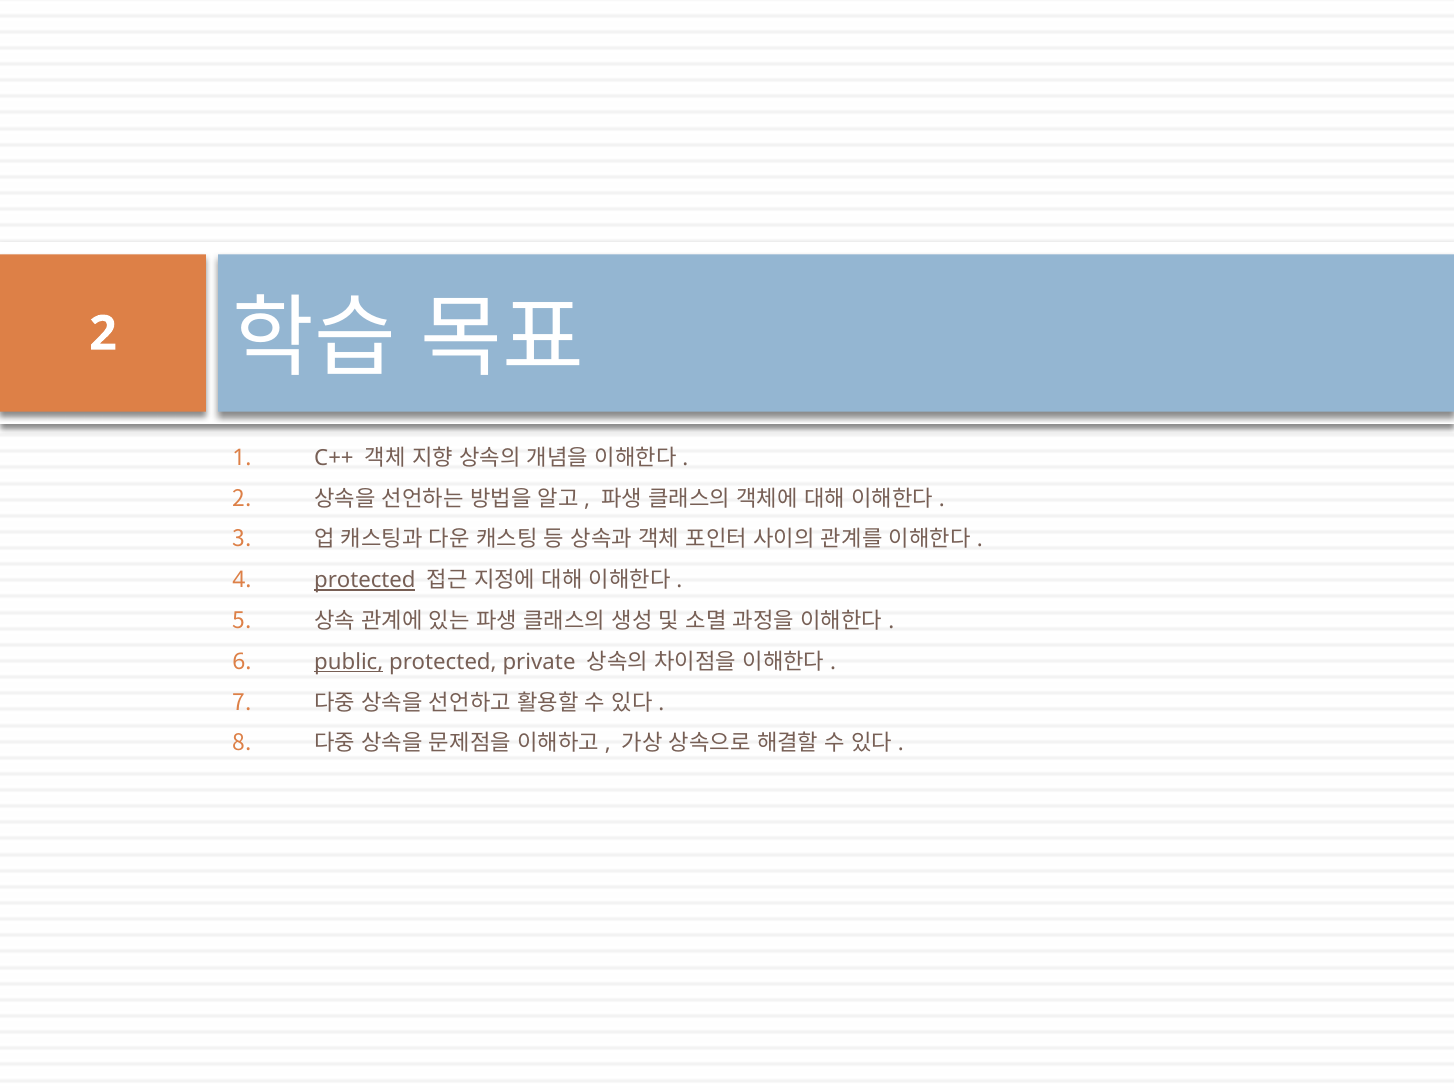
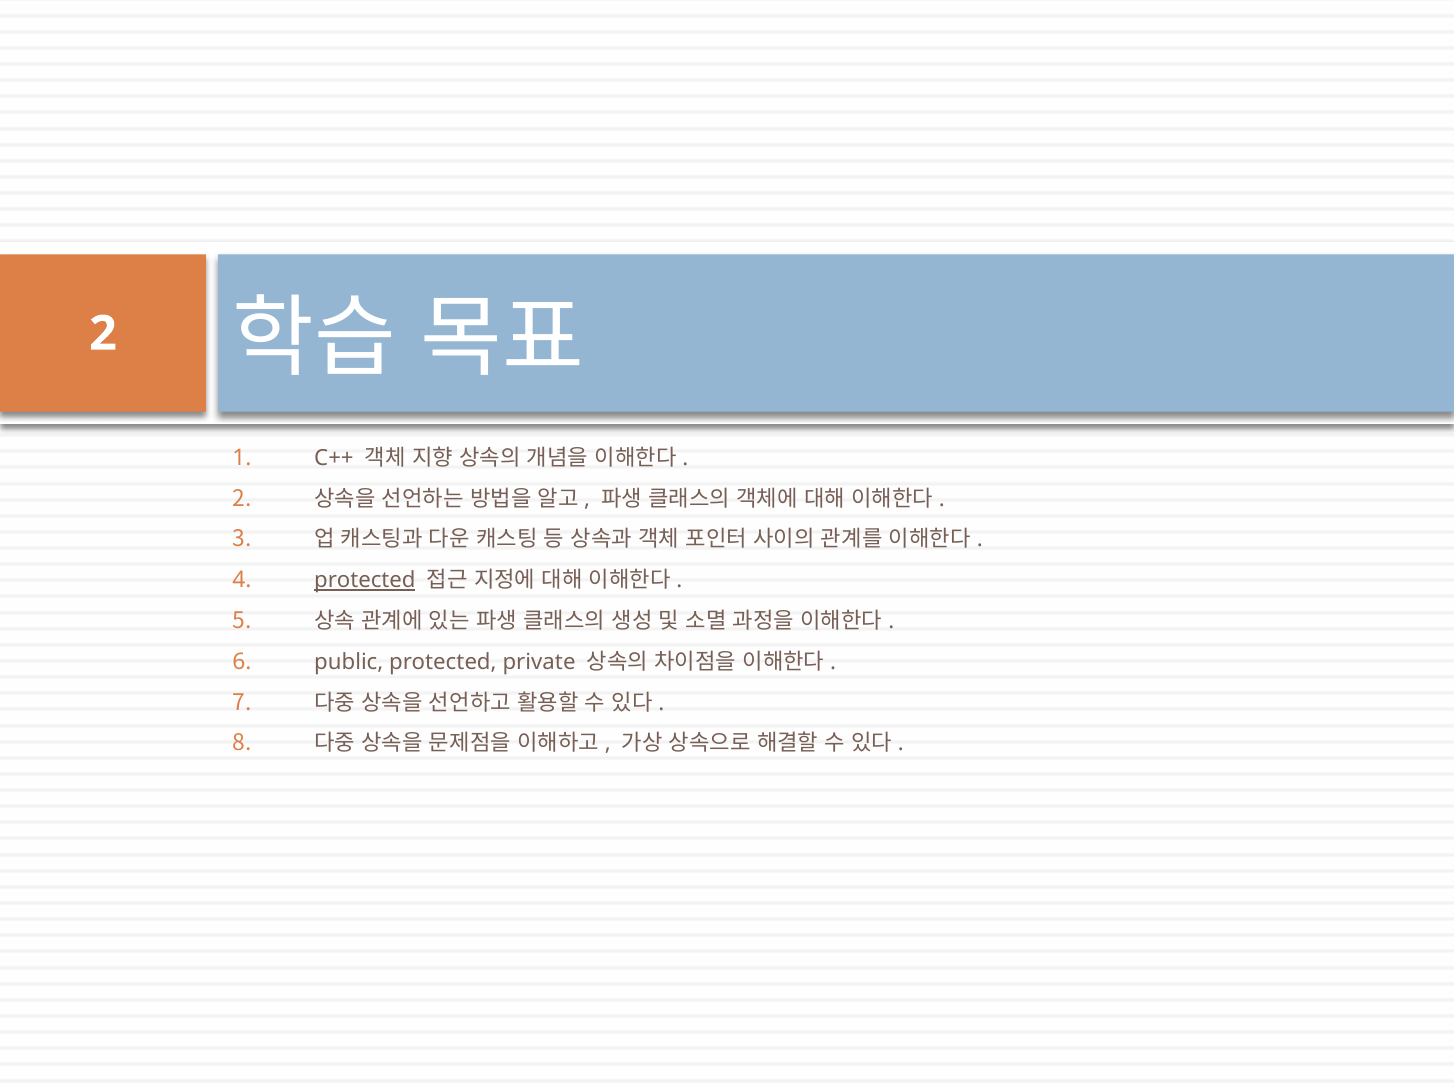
public underline: present -> none
